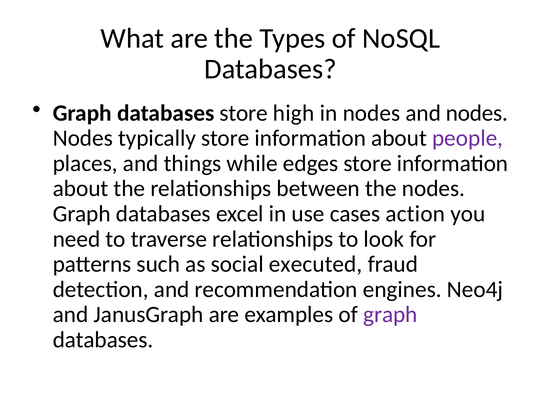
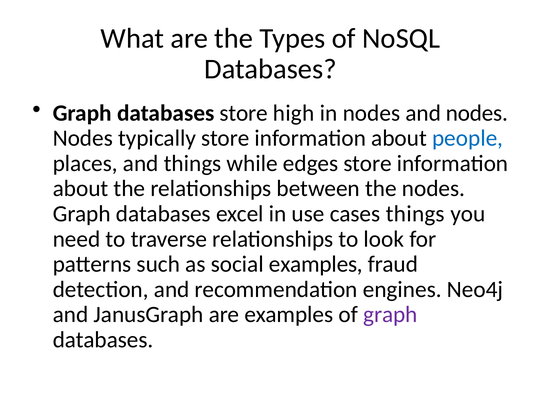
people colour: purple -> blue
cases action: action -> things
social executed: executed -> examples
